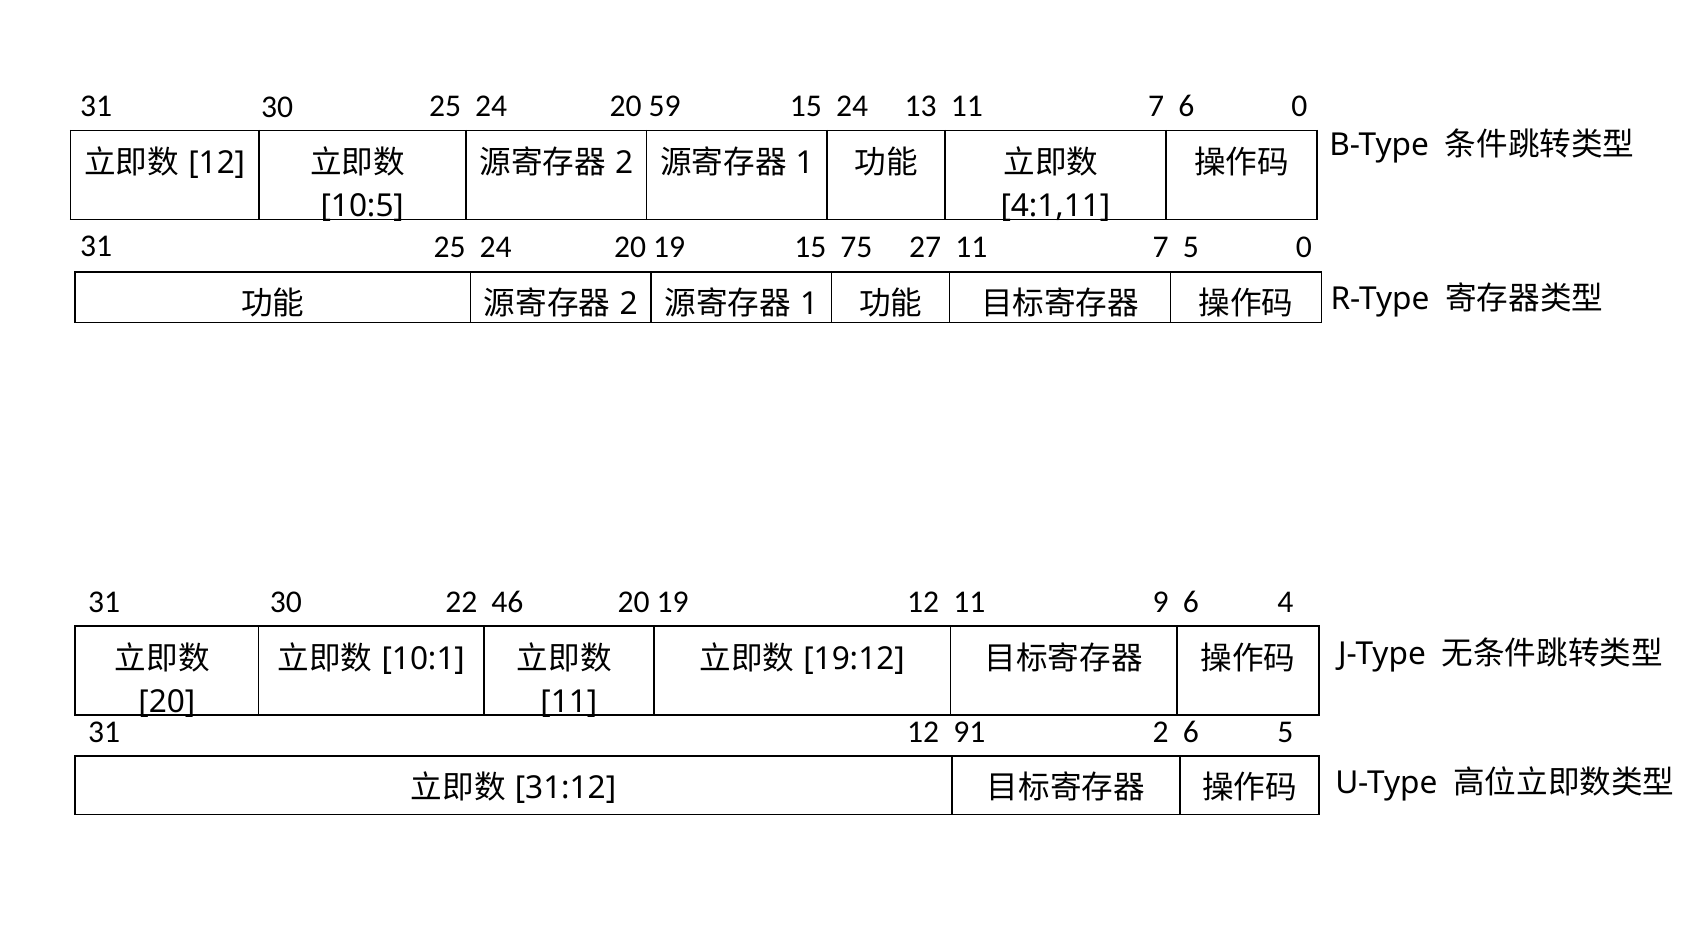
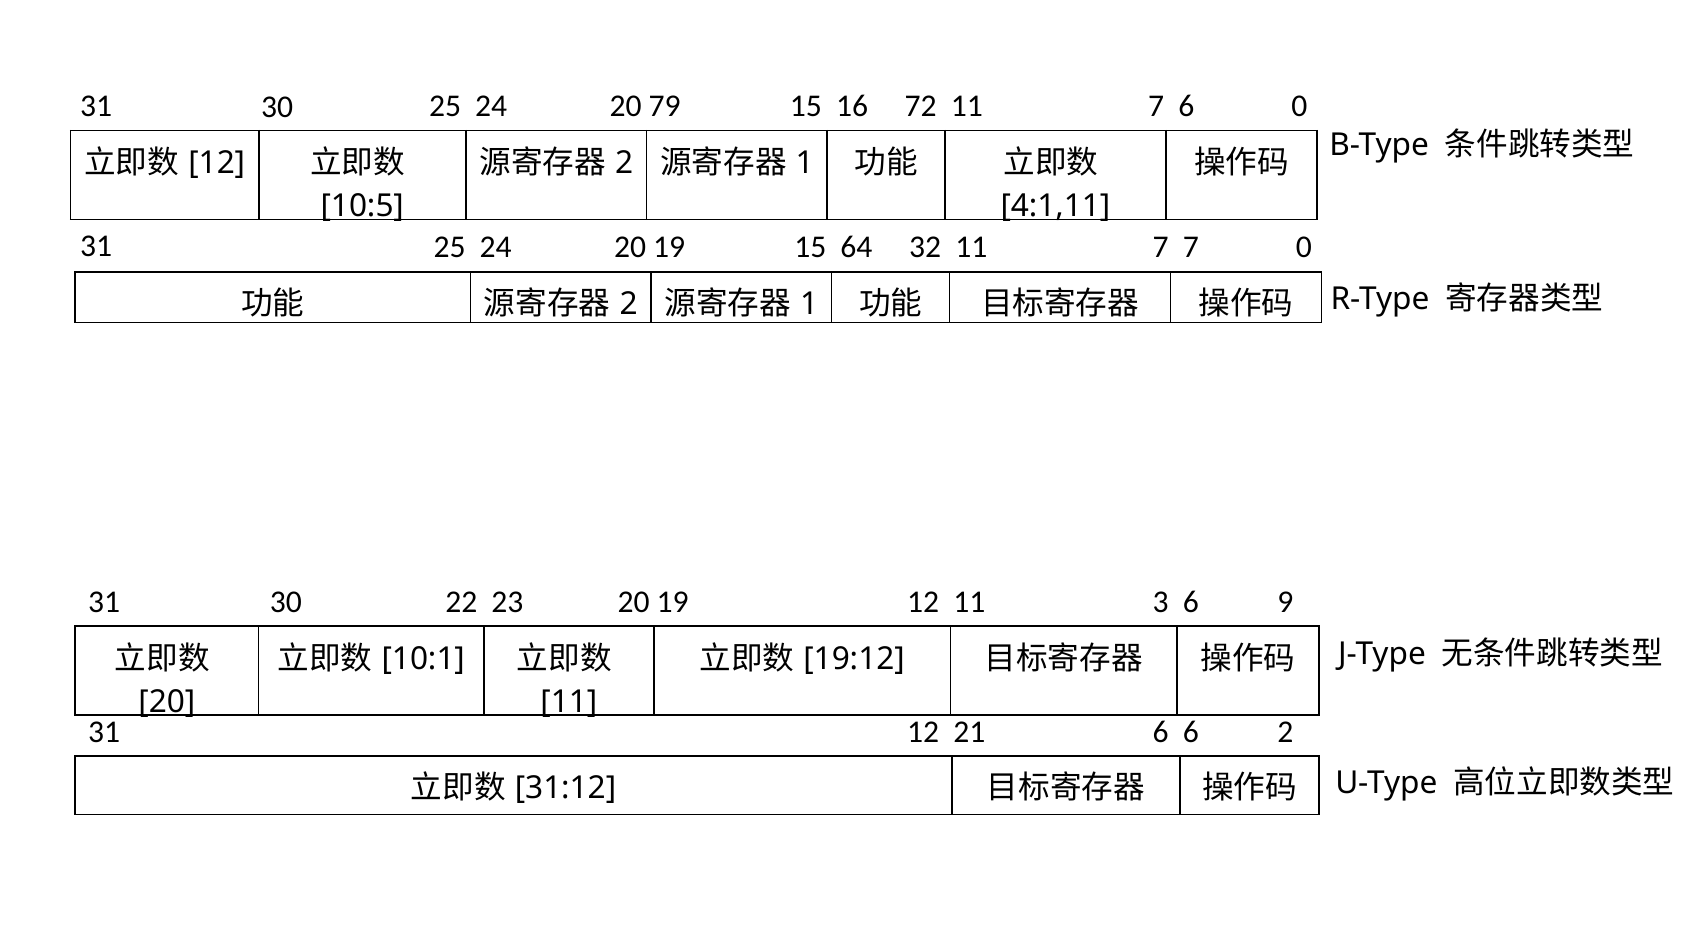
59: 59 -> 79
15 24: 24 -> 16
13: 13 -> 72
7 5: 5 -> 7
75: 75 -> 64
27: 27 -> 32
46: 46 -> 23
9: 9 -> 3
4: 4 -> 9
31 2: 2 -> 6
6 5: 5 -> 2
91: 91 -> 21
